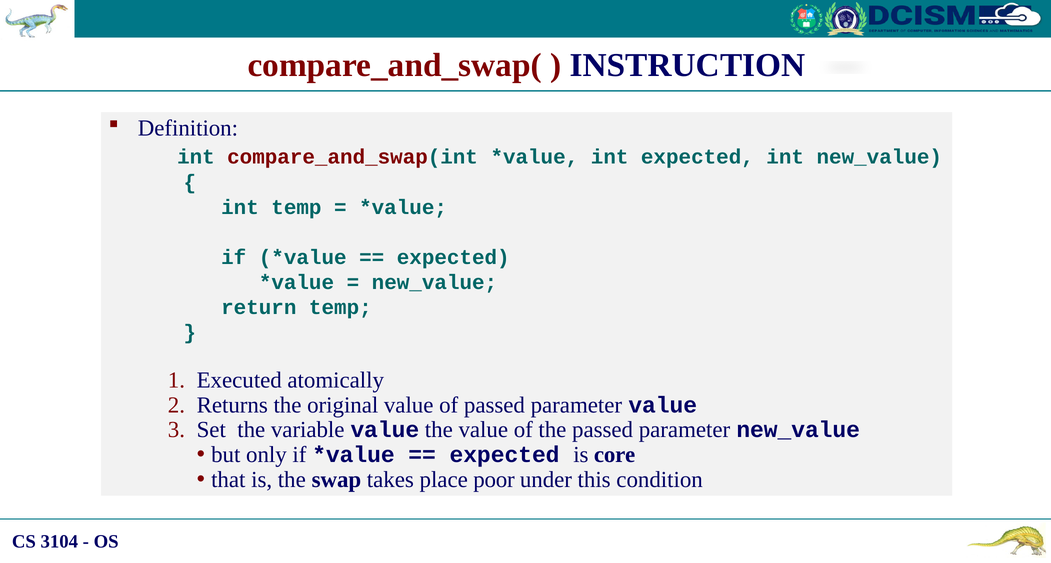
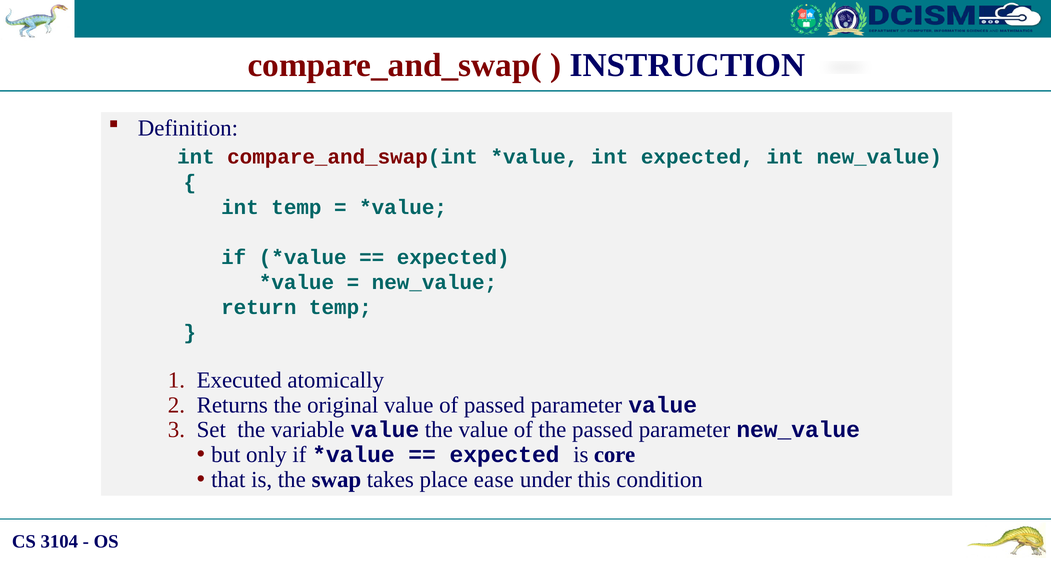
poor: poor -> ease
